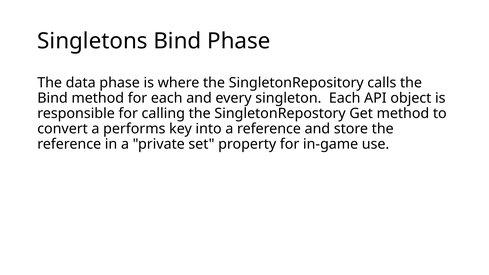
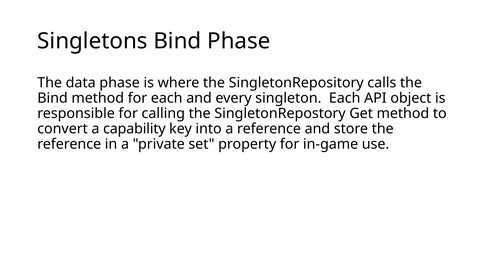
performs: performs -> capability
